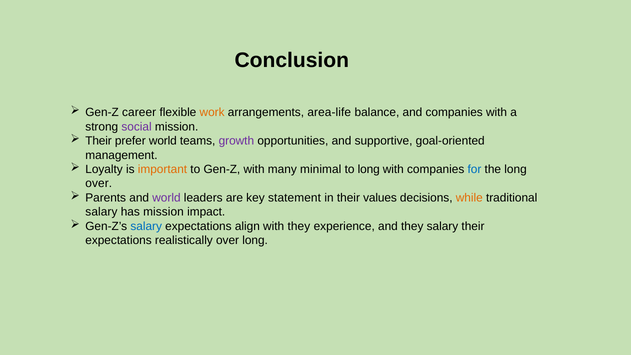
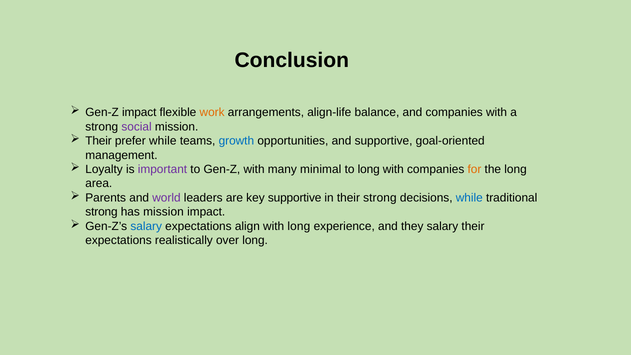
Gen-Z career: career -> impact
area-life: area-life -> align-life
prefer world: world -> while
growth colour: purple -> blue
important colour: orange -> purple
for colour: blue -> orange
over at (99, 183): over -> area
key statement: statement -> supportive
their values: values -> strong
while at (469, 198) colour: orange -> blue
salary at (101, 212): salary -> strong
with they: they -> long
